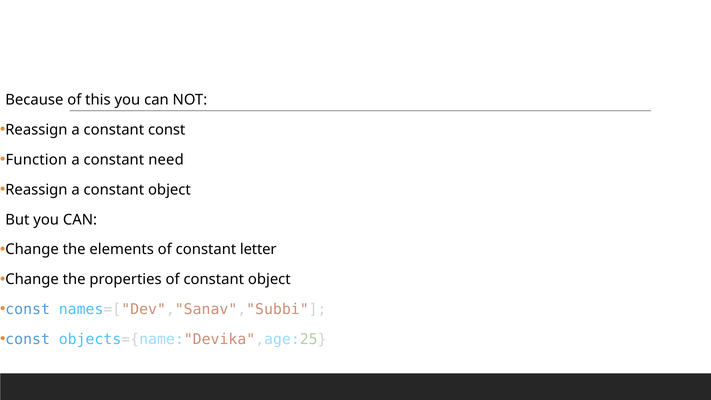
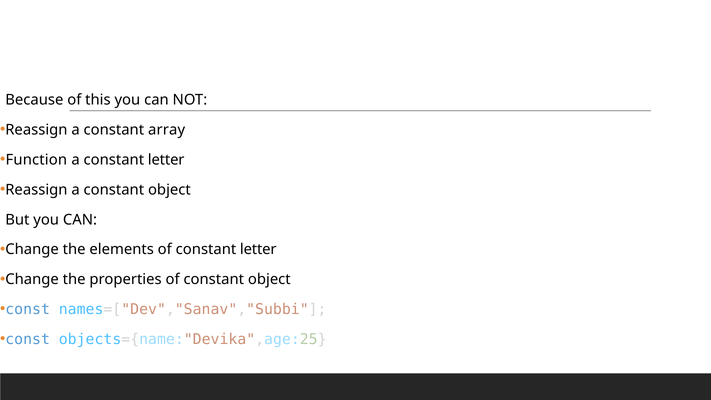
constant const: const -> array
a constant need: need -> letter
